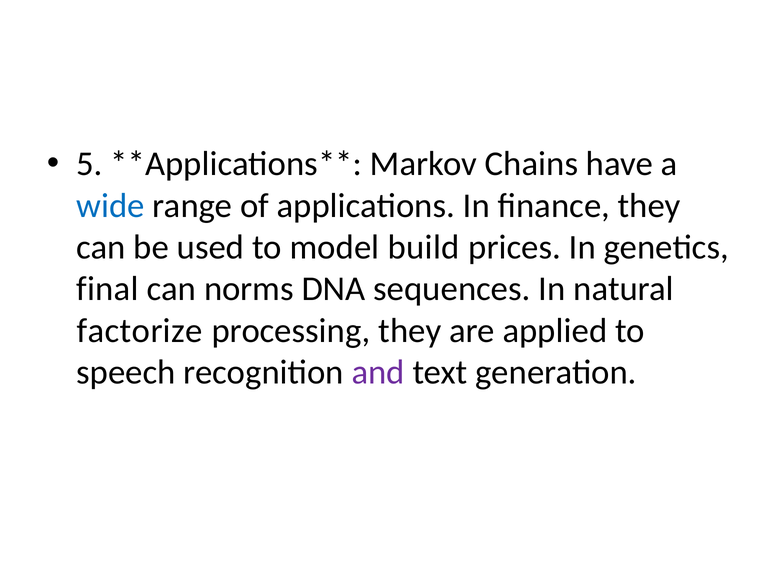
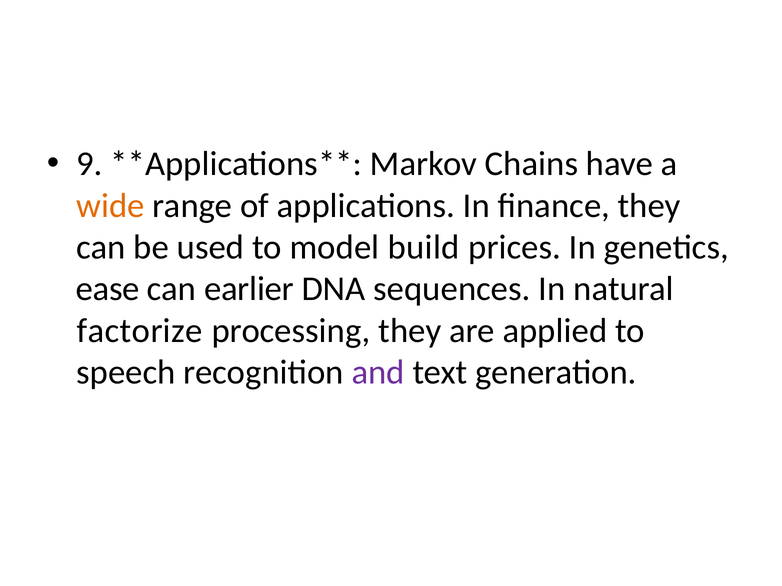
5: 5 -> 9
wide colour: blue -> orange
final: final -> ease
norms: norms -> earlier
